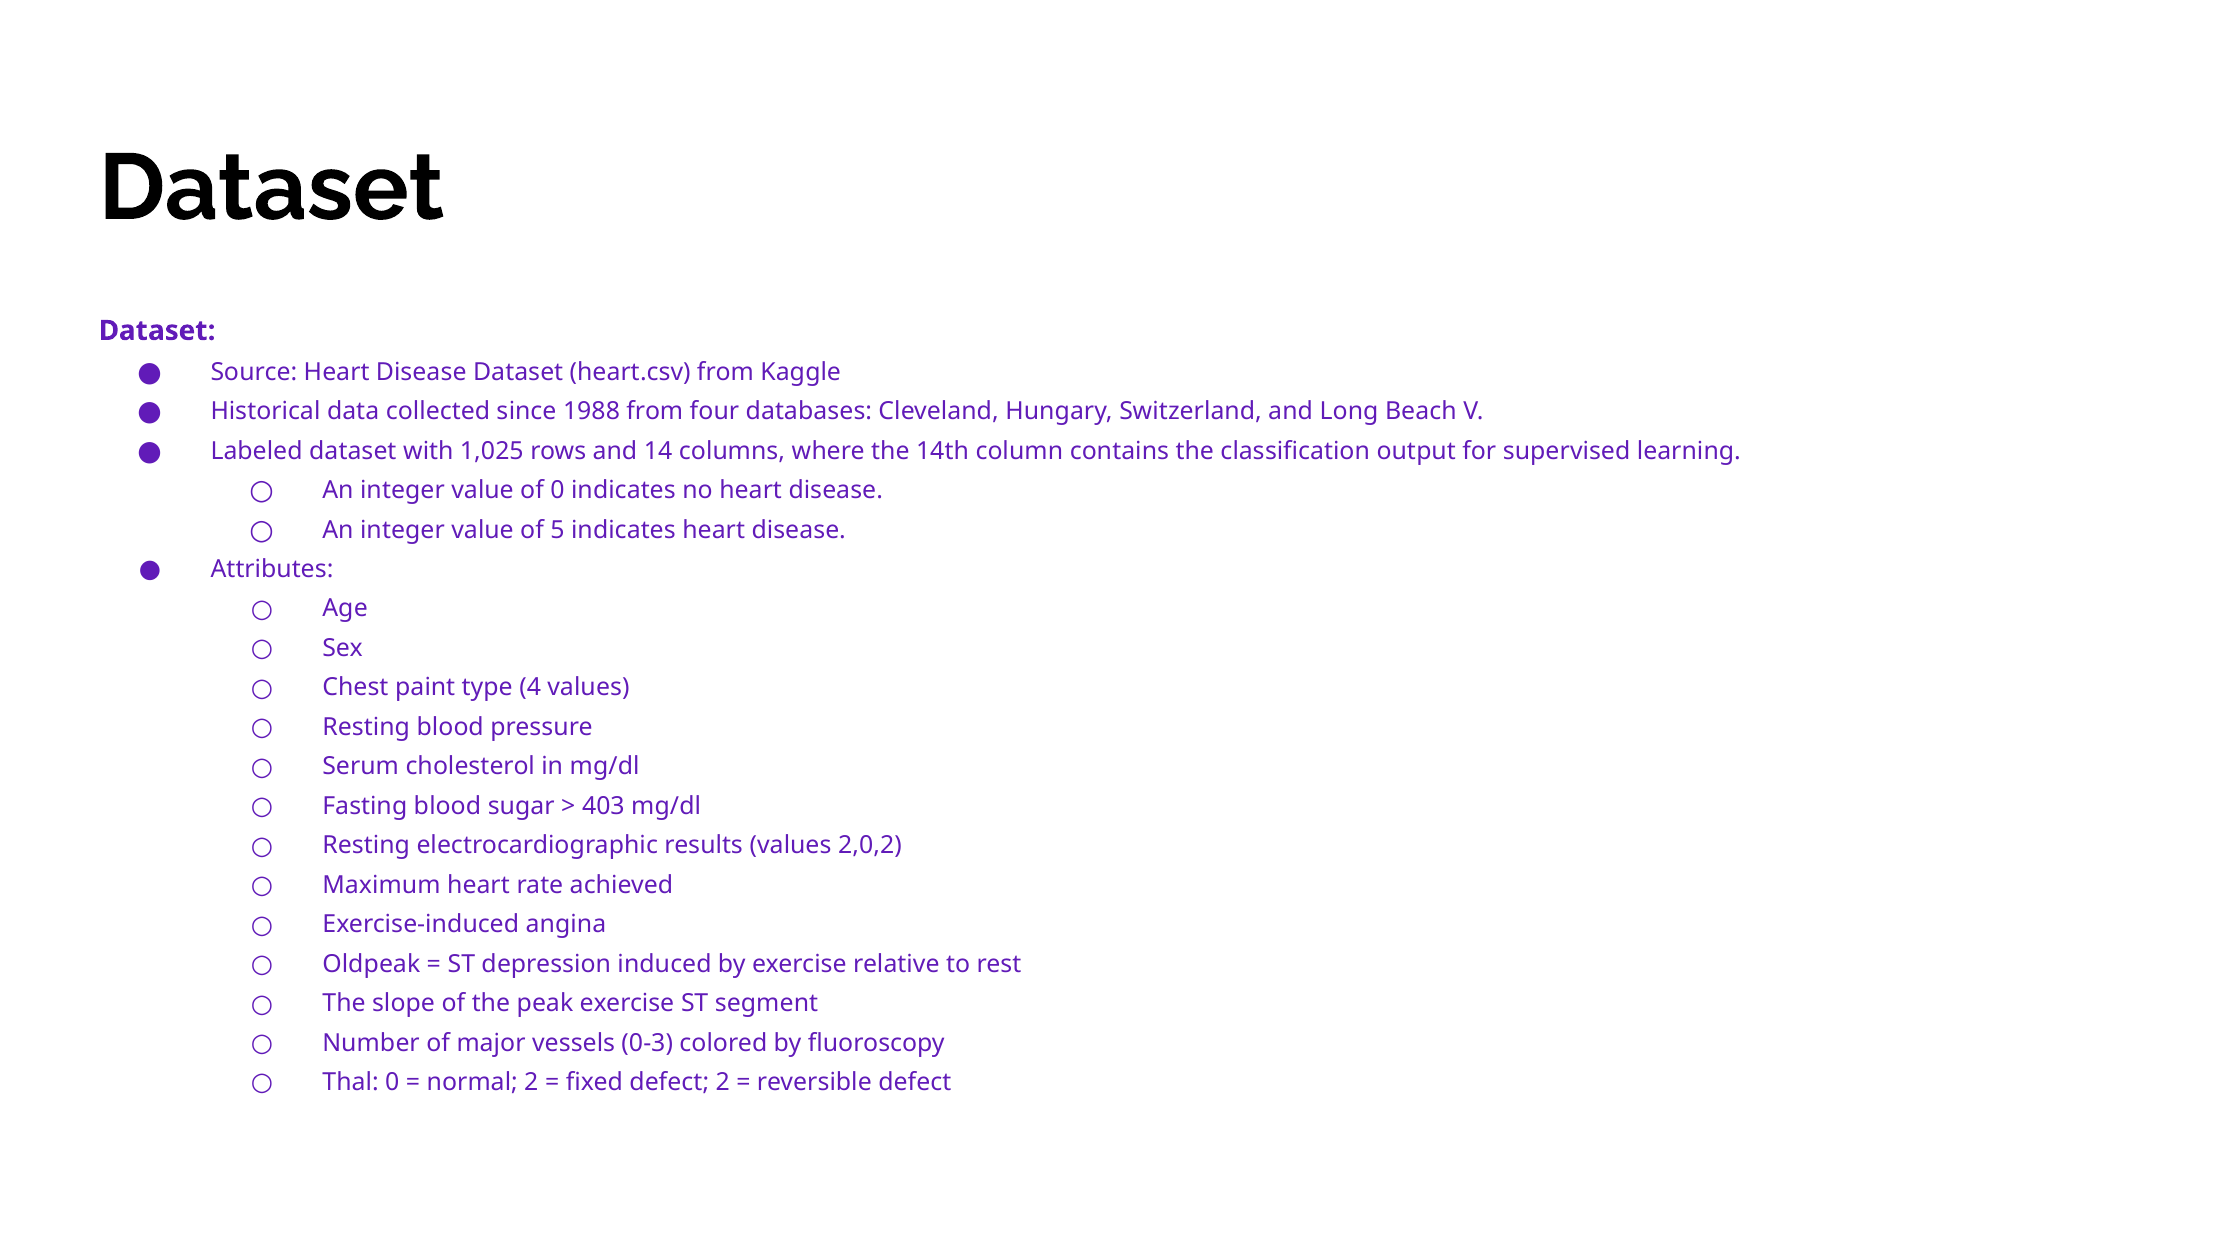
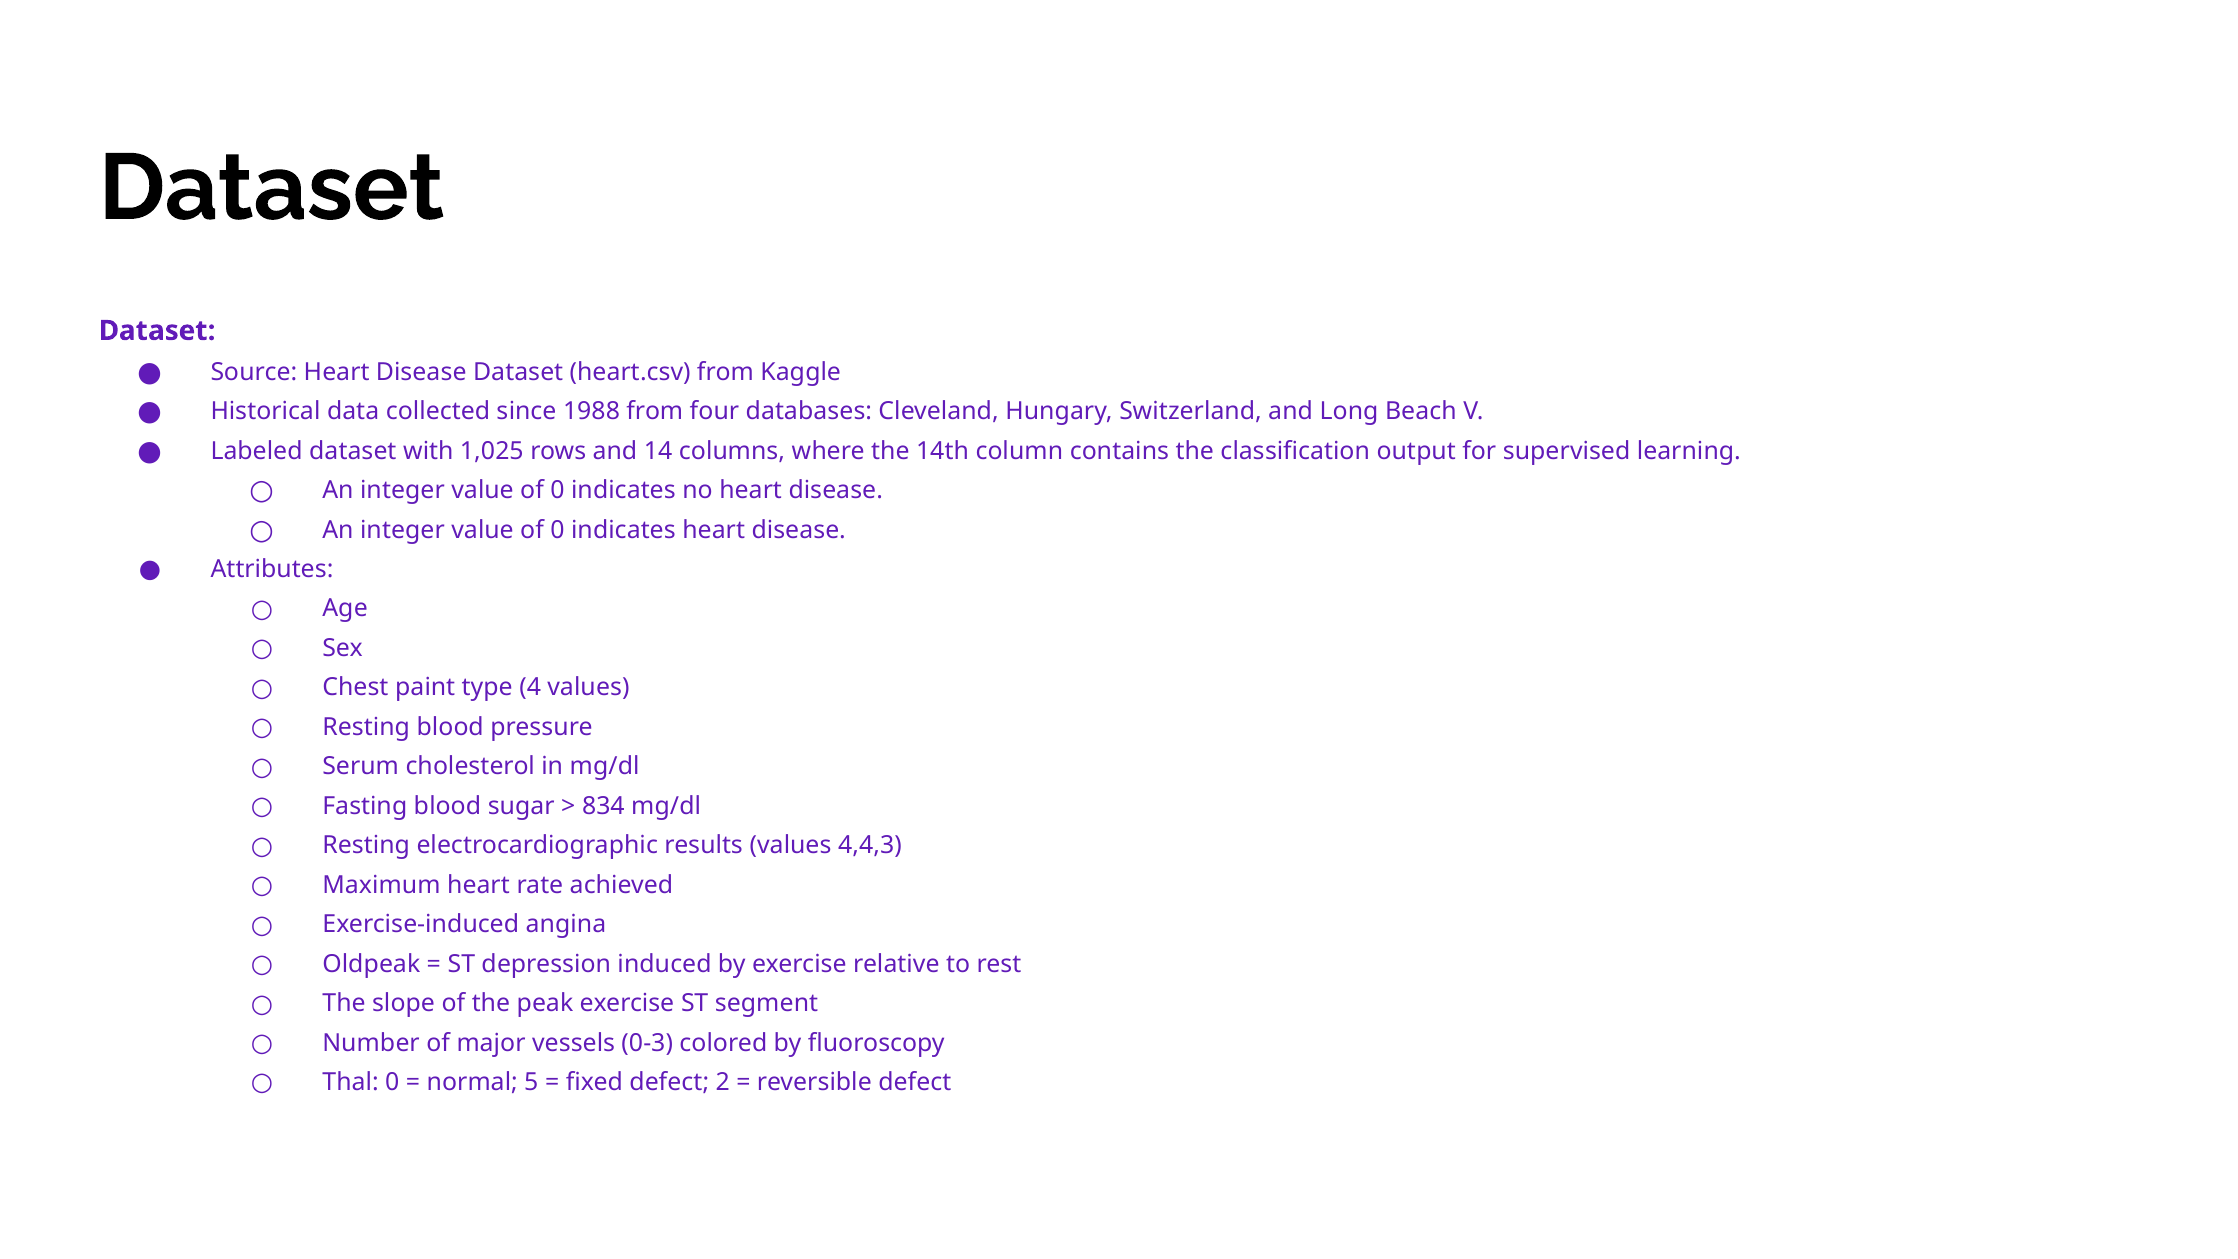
5 at (557, 530): 5 -> 0
403: 403 -> 834
2,0,2: 2,0,2 -> 4,4,3
normal 2: 2 -> 5
